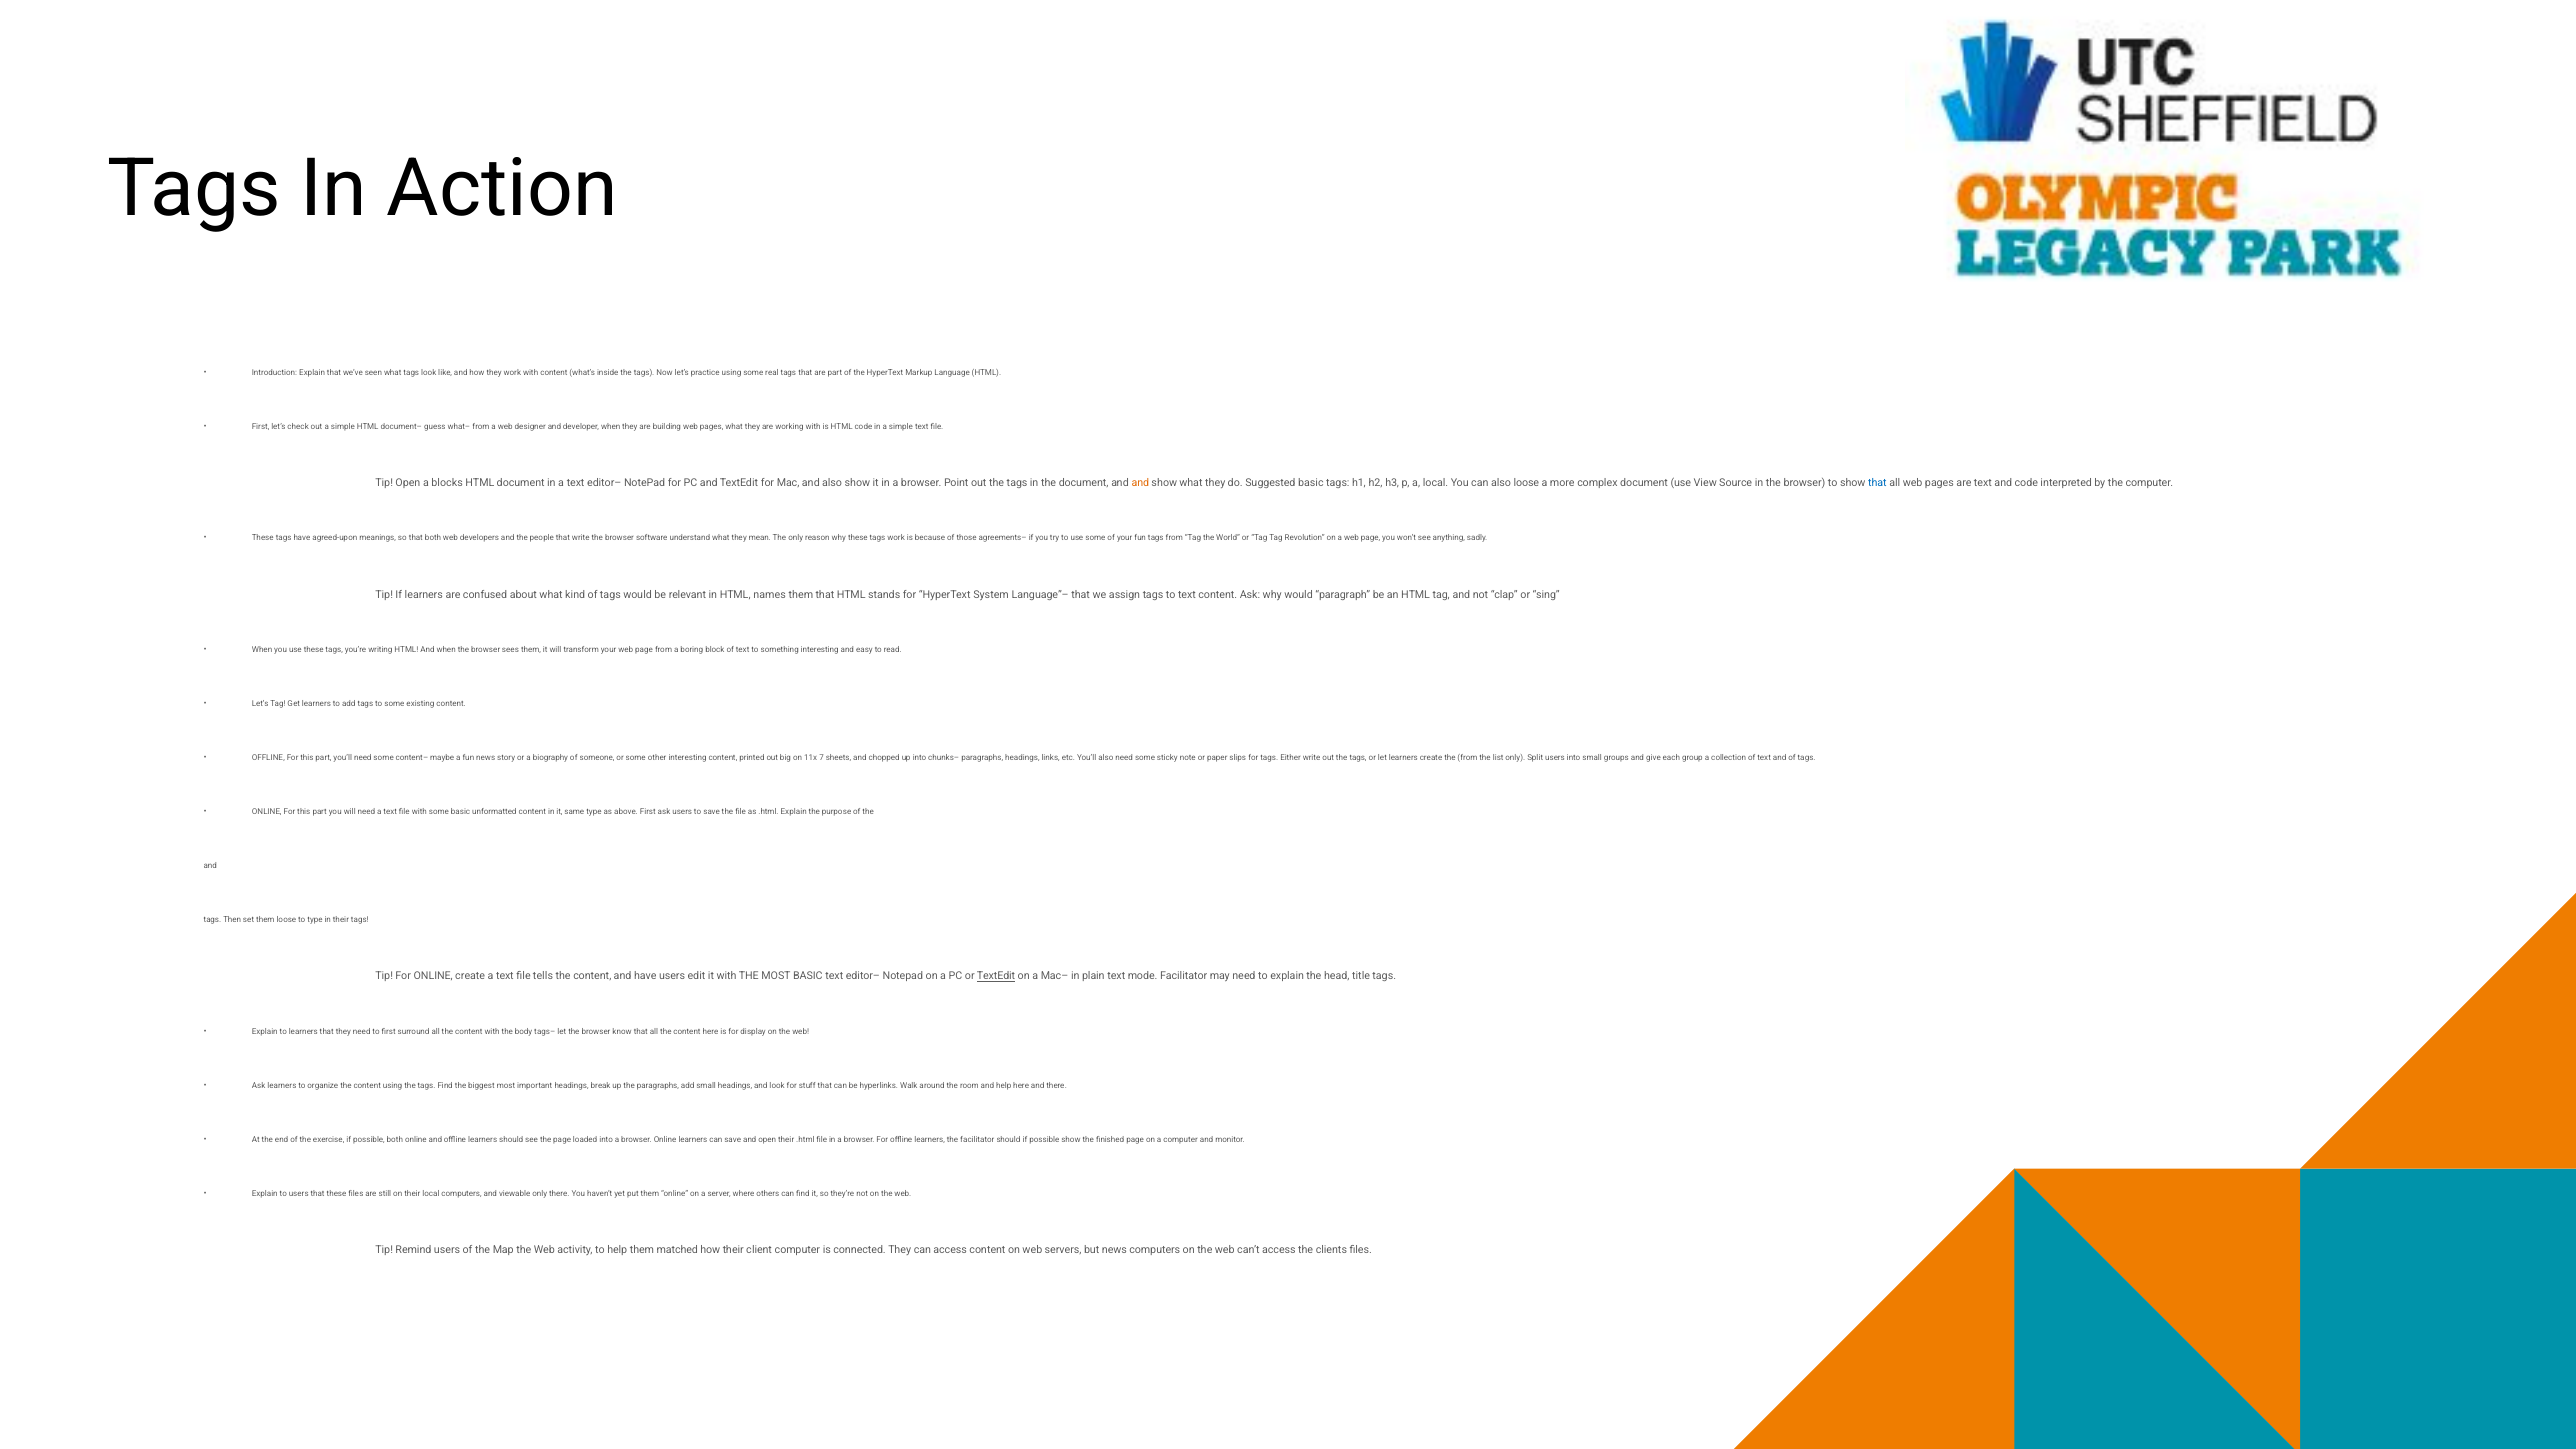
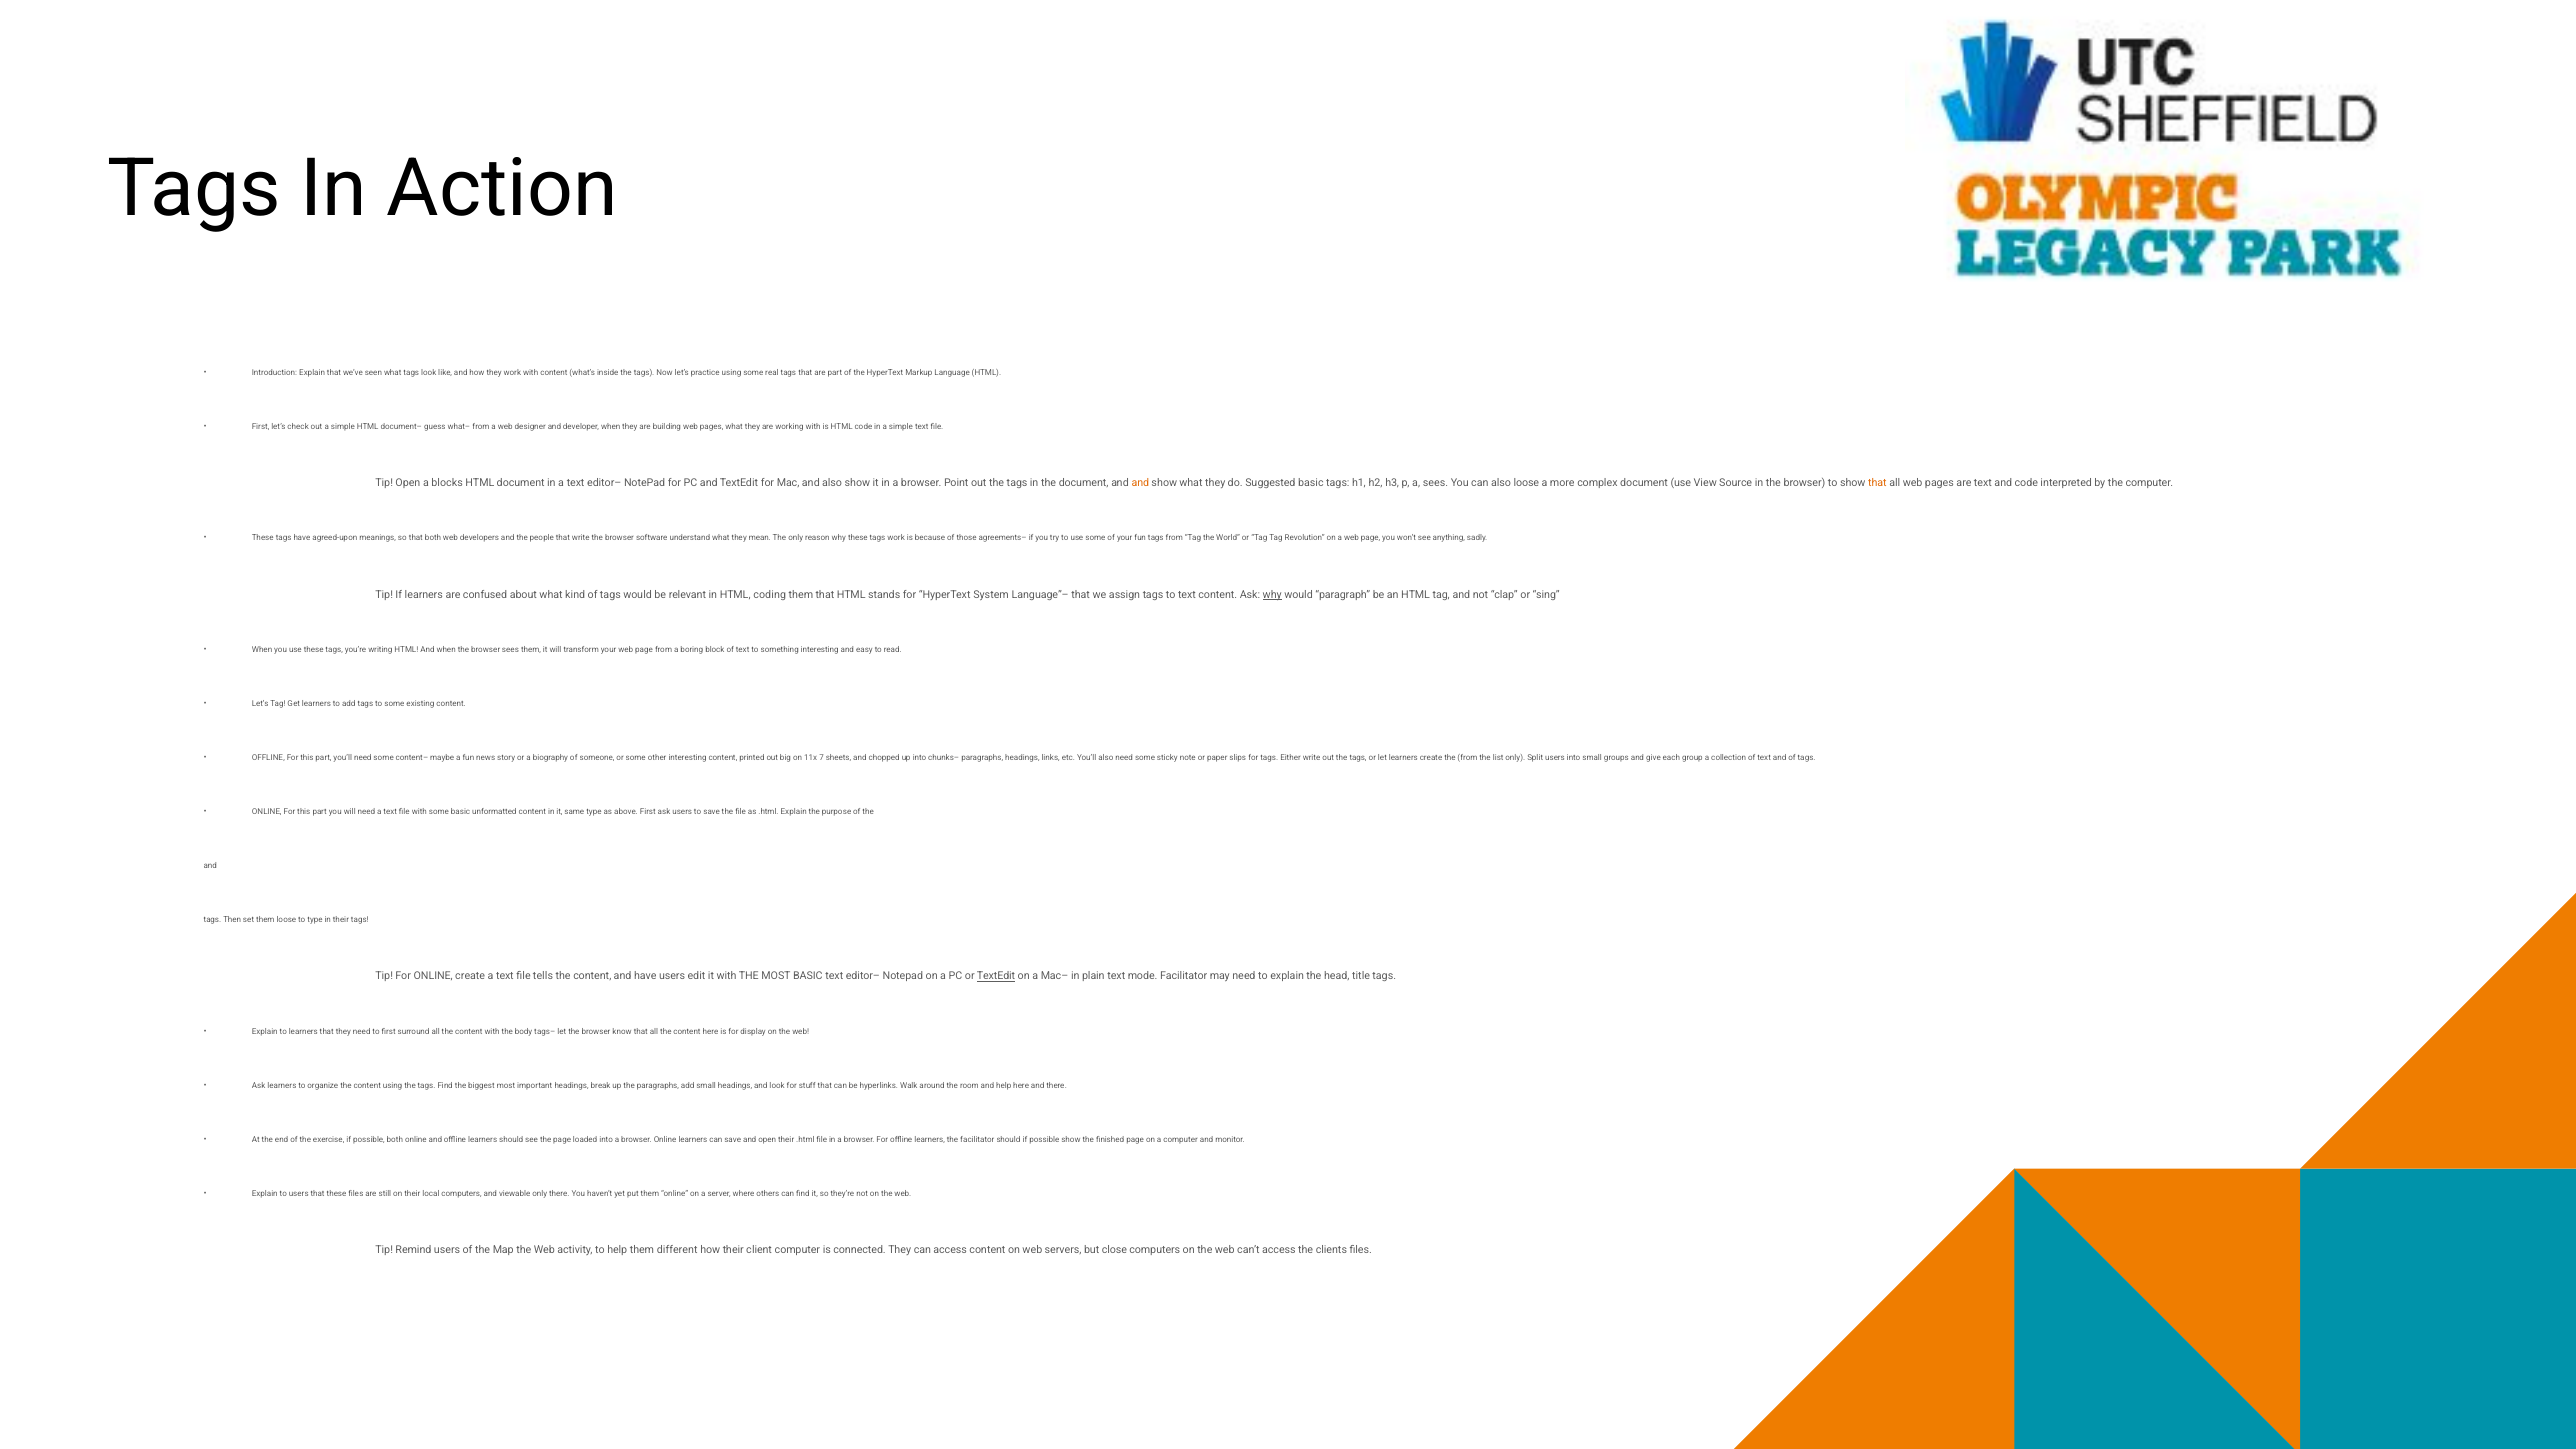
a local: local -> sees
that at (1877, 483) colour: blue -> orange
names: names -> coding
why at (1272, 595) underline: none -> present
matched: matched -> different
but news: news -> close
